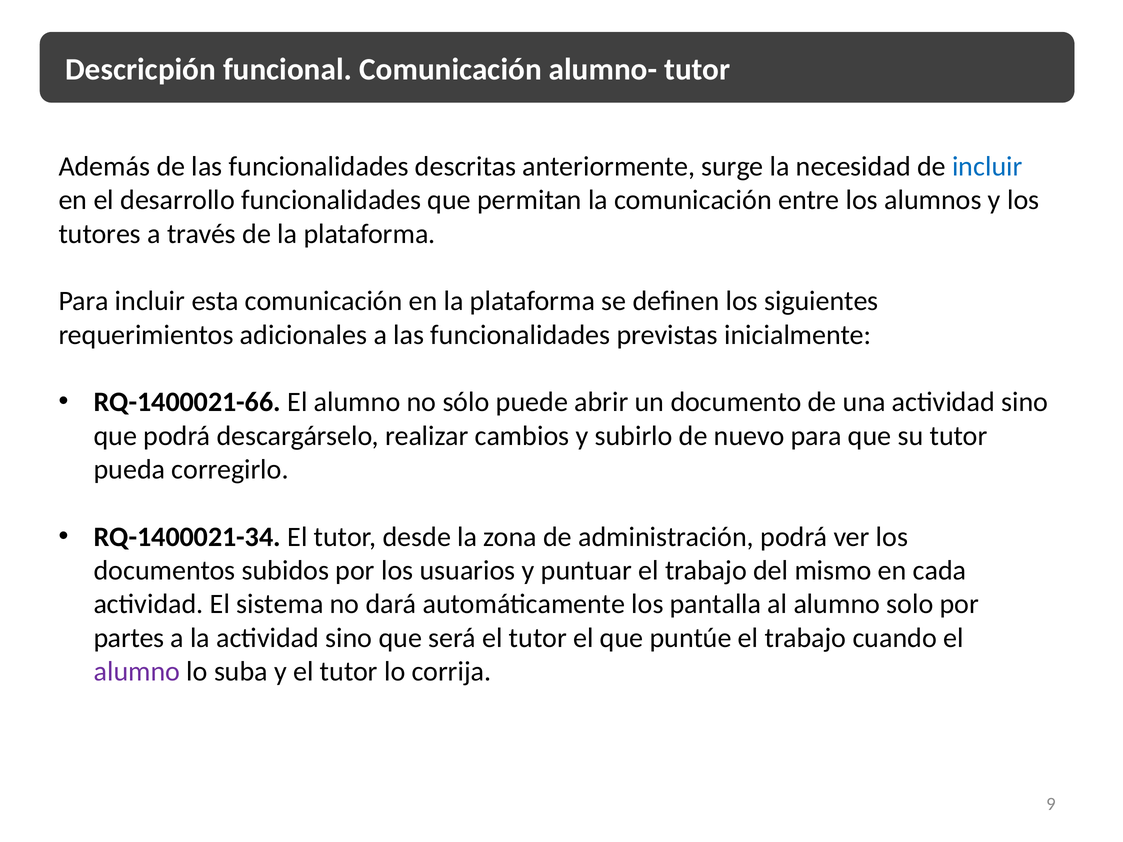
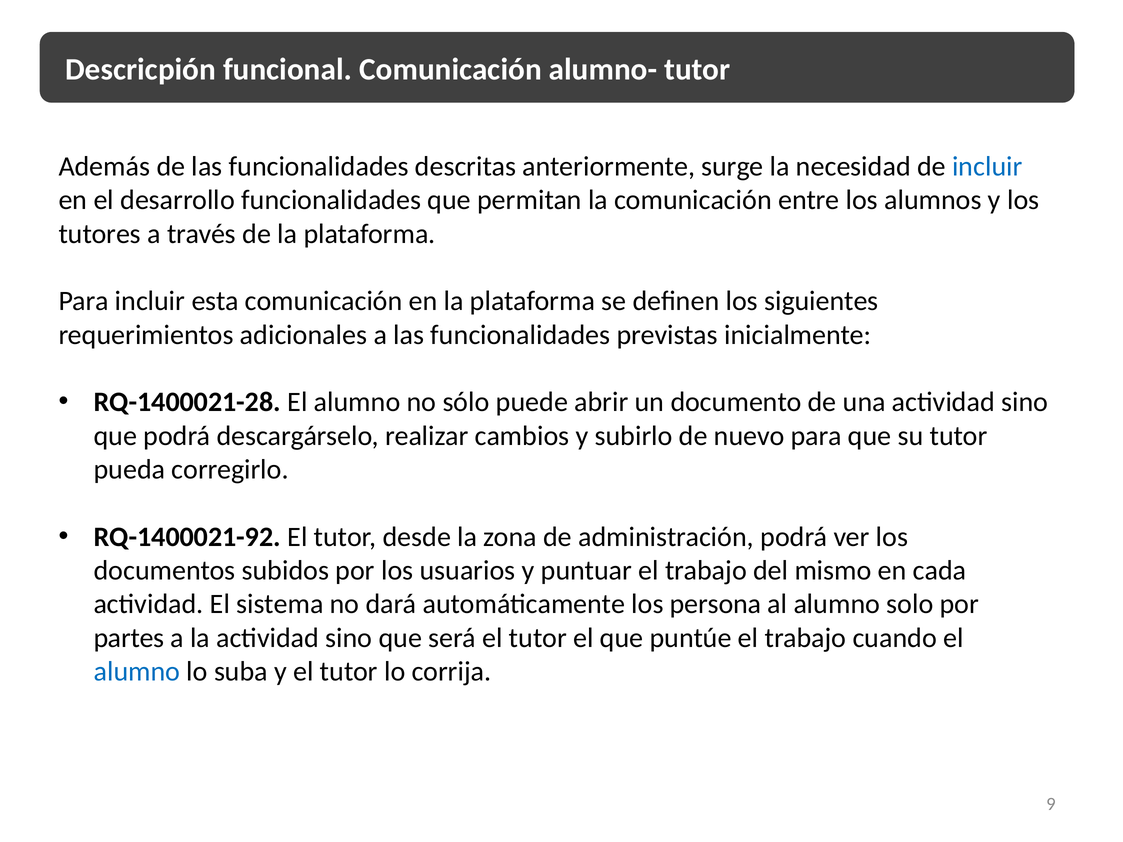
RQ-1400021-66: RQ-1400021-66 -> RQ-1400021-28
RQ-1400021-34: RQ-1400021-34 -> RQ-1400021-92
pantalla: pantalla -> persona
alumno at (137, 672) colour: purple -> blue
